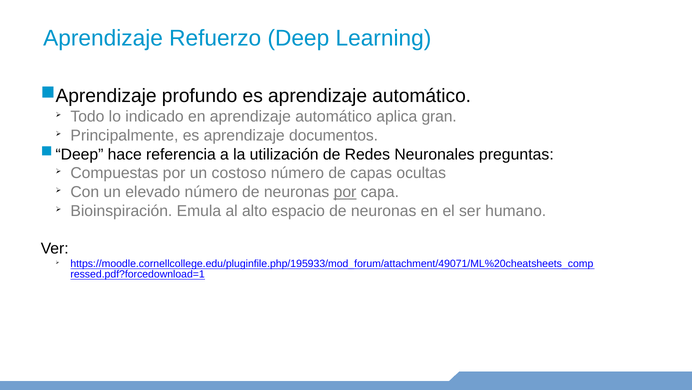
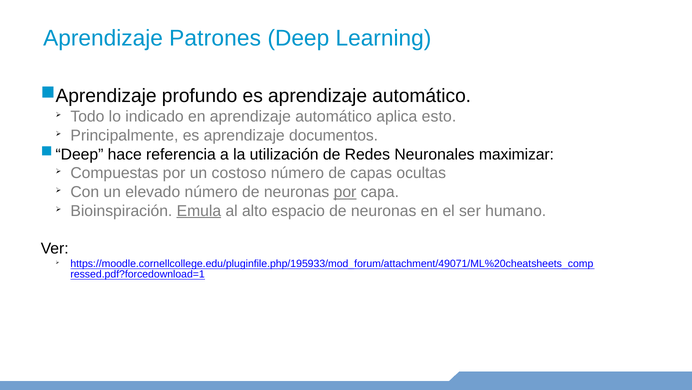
Refuerzo: Refuerzo -> Patrones
gran: gran -> esto
preguntas: preguntas -> maximizar
Emula underline: none -> present
